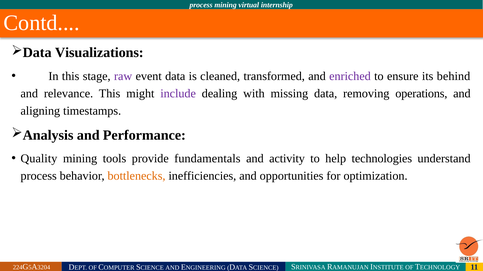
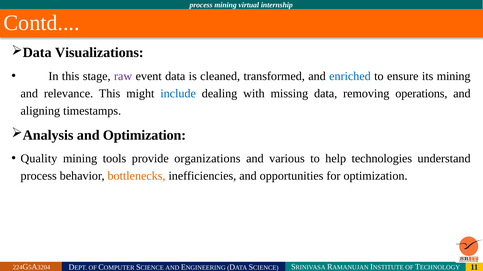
enriched colour: purple -> blue
its behind: behind -> mining
include colour: purple -> blue
and Performance: Performance -> Optimization
fundamentals: fundamentals -> organizations
activity: activity -> various
